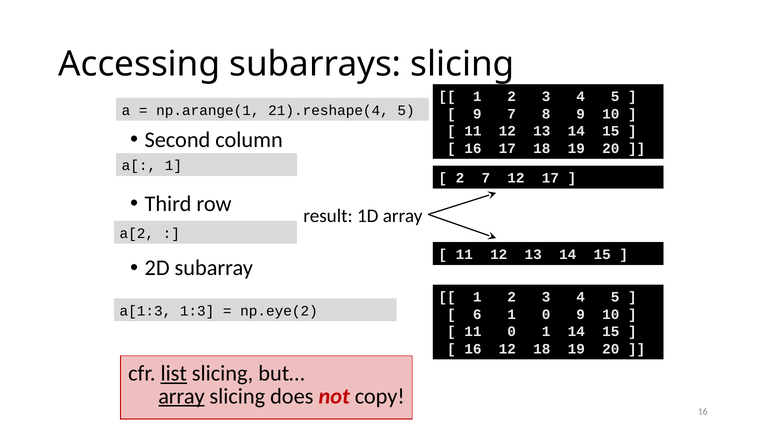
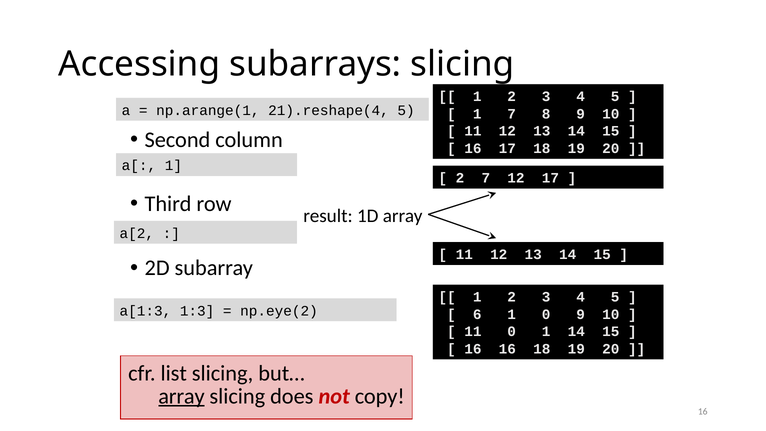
9 at (477, 114): 9 -> 1
16 12: 12 -> 16
list underline: present -> none
